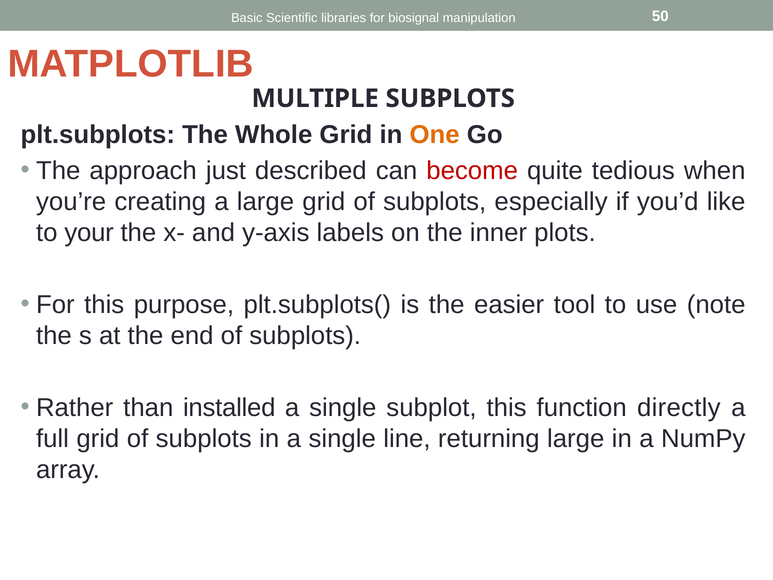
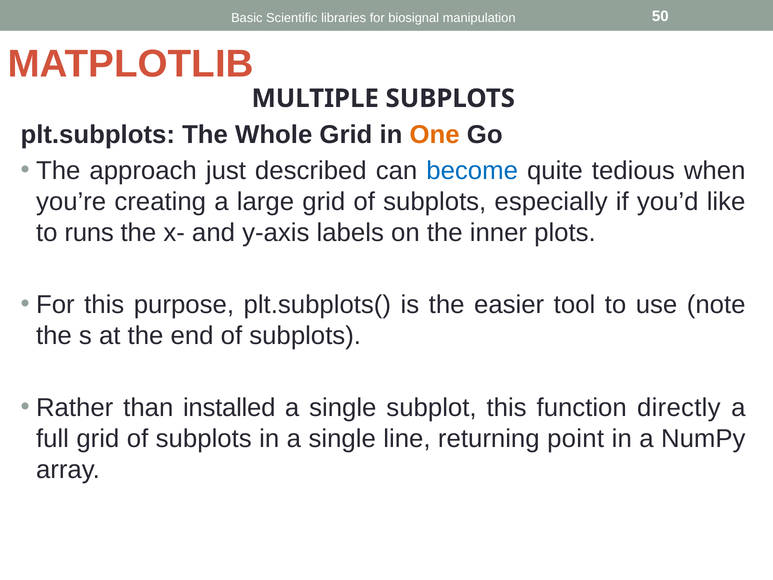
become colour: red -> blue
your: your -> runs
returning large: large -> point
